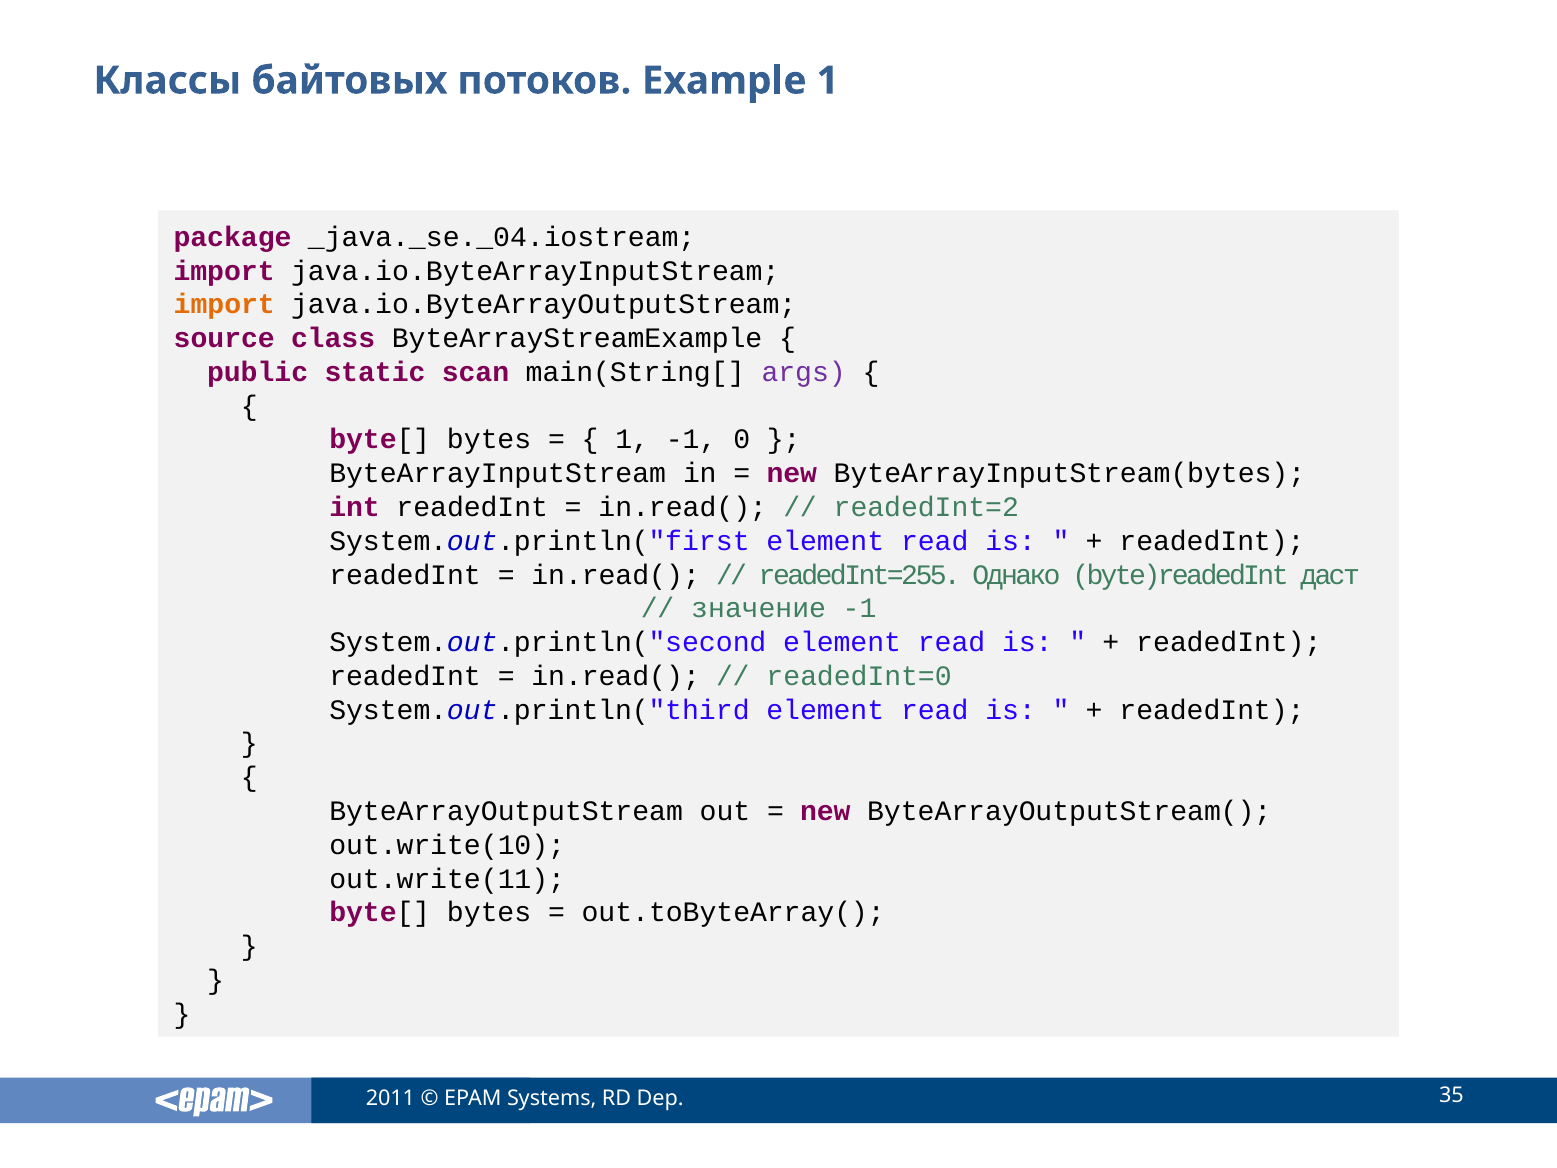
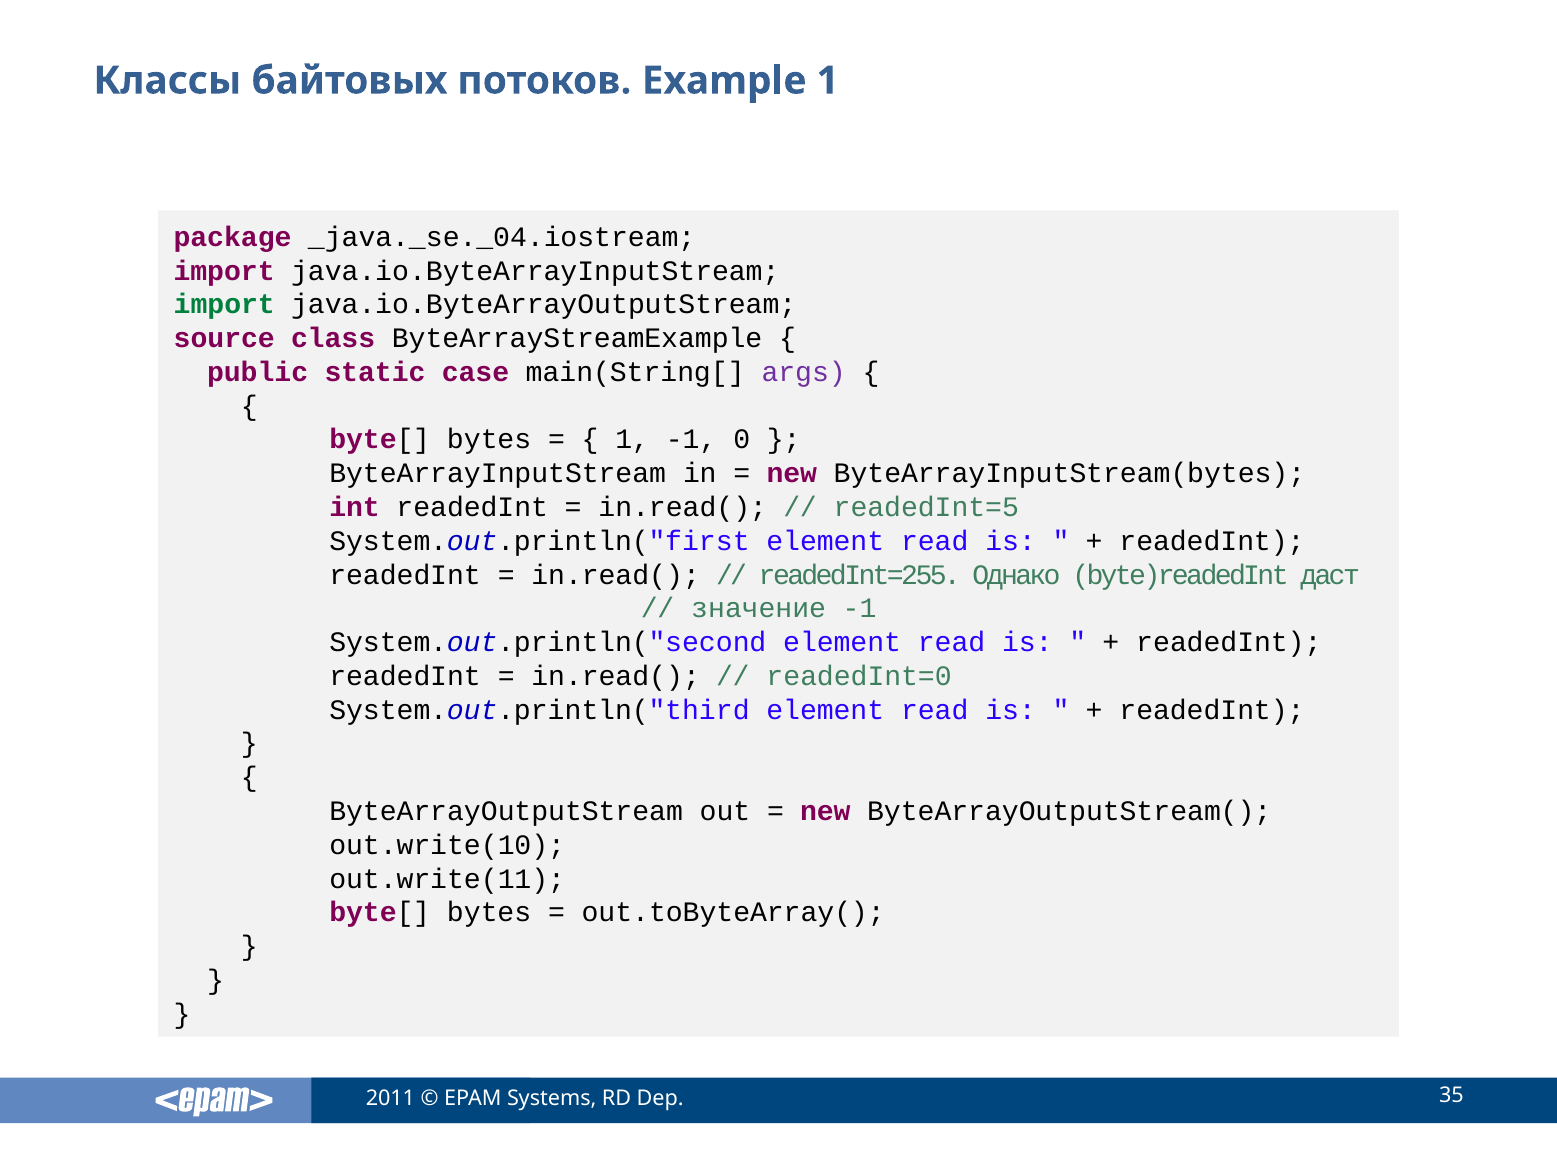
import at (224, 304) colour: orange -> green
scan: scan -> case
readedInt=2: readedInt=2 -> readedInt=5
